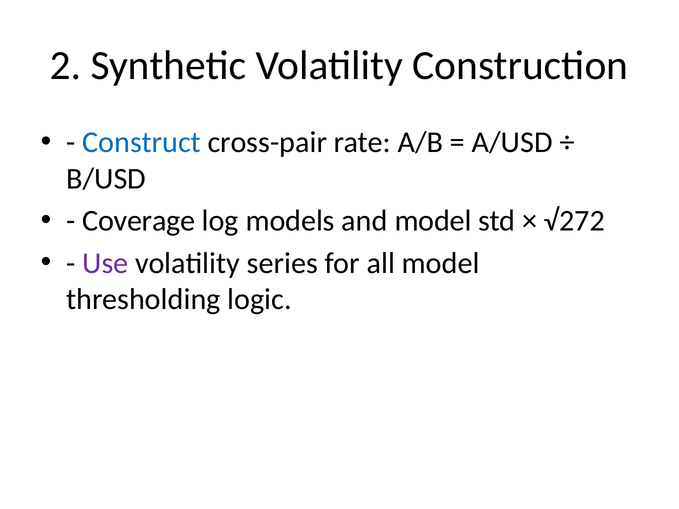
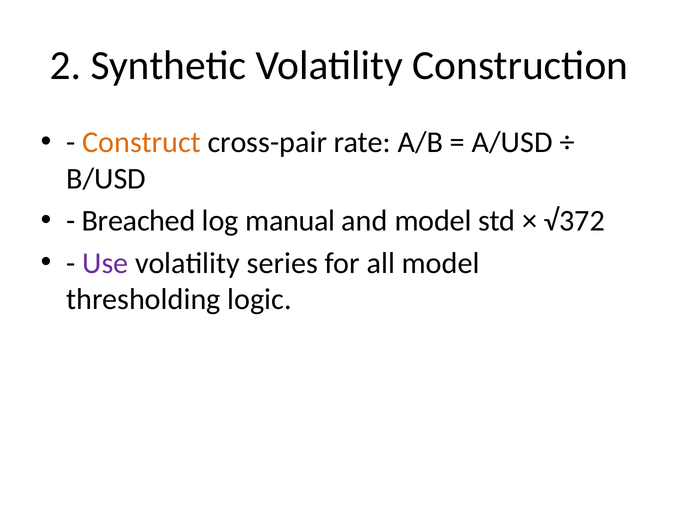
Construct colour: blue -> orange
Coverage: Coverage -> Breached
models: models -> manual
√272: √272 -> √372
